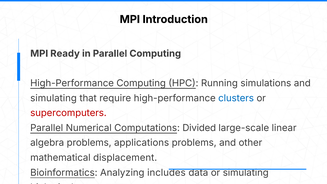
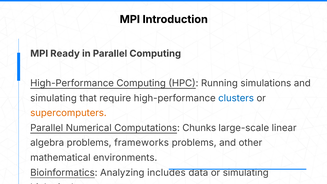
supercomputers colour: red -> orange
Divided: Divided -> Chunks
applications: applications -> frameworks
displacement: displacement -> environments
